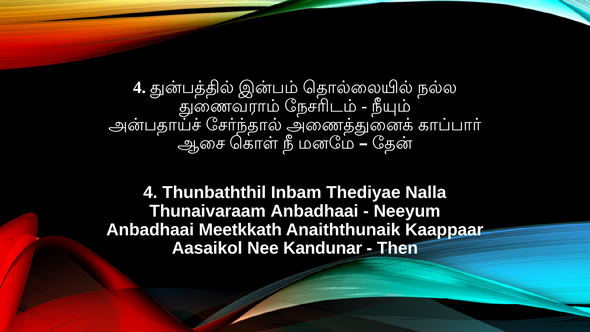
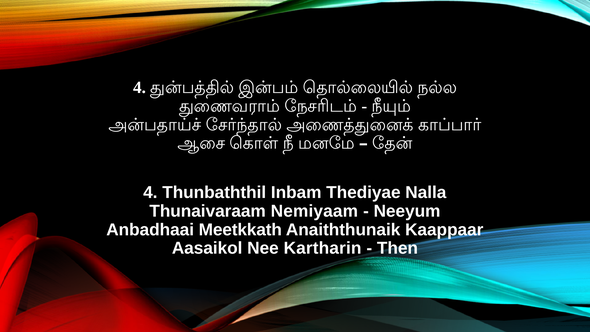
Thunaivaraam Anbadhaai: Anbadhaai -> Nemiyaam
Kandunar: Kandunar -> Kartharin
